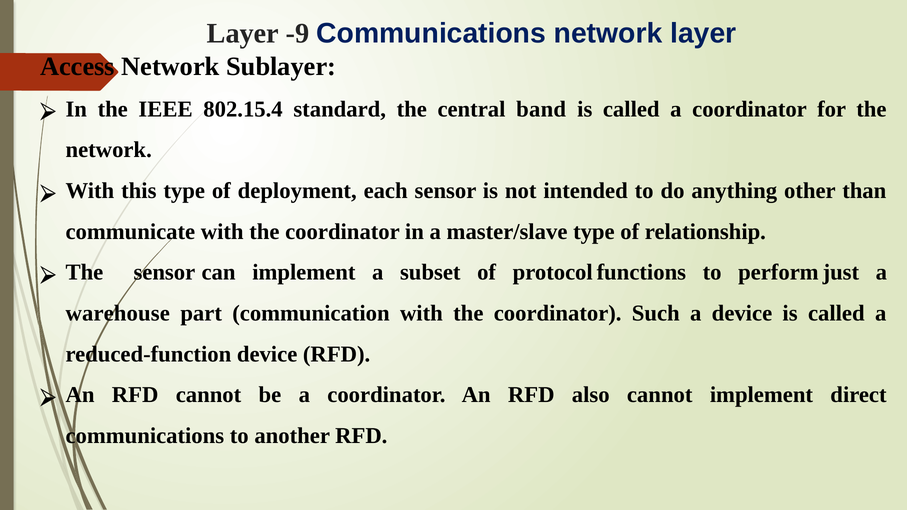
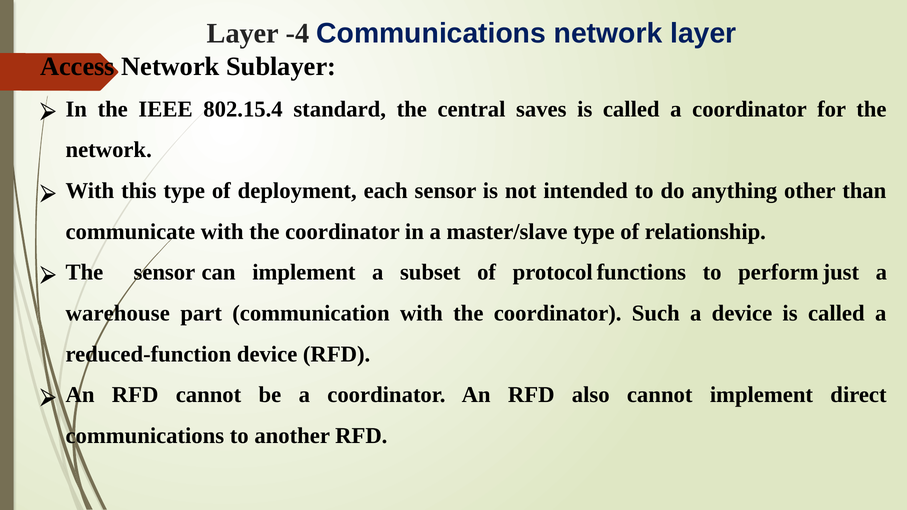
-9: -9 -> -4
band: band -> saves
